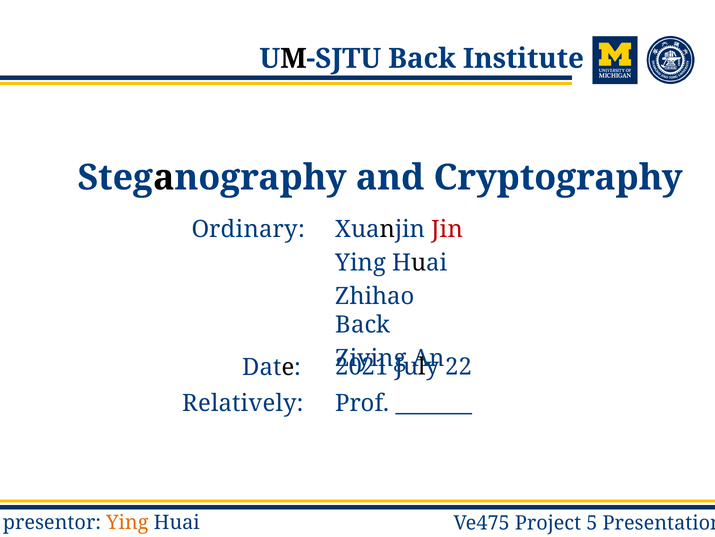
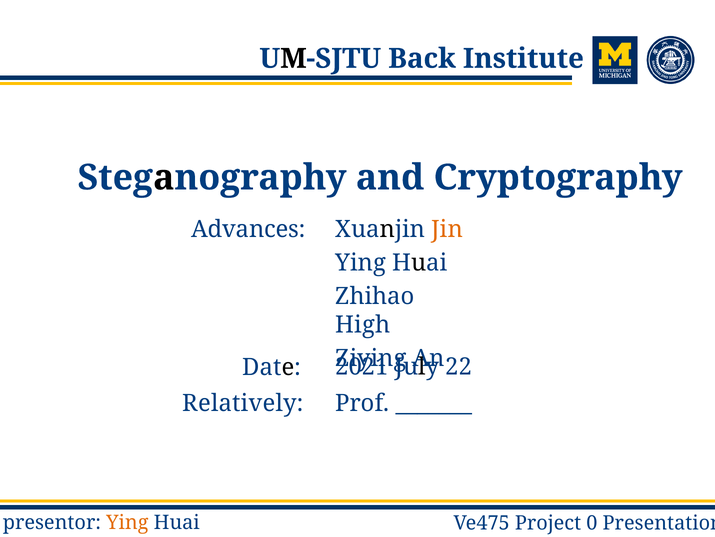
Ordinary: Ordinary -> Advances
Jin colour: red -> orange
Back at (363, 325): Back -> High
5: 5 -> 0
